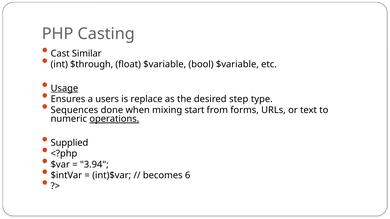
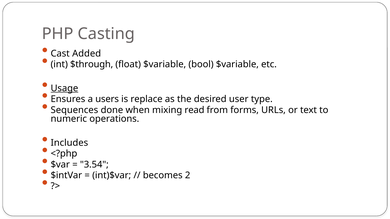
Similar: Similar -> Added
step: step -> user
start: start -> read
operations underline: present -> none
Supplied: Supplied -> Includes
3.94: 3.94 -> 3.54
6: 6 -> 2
